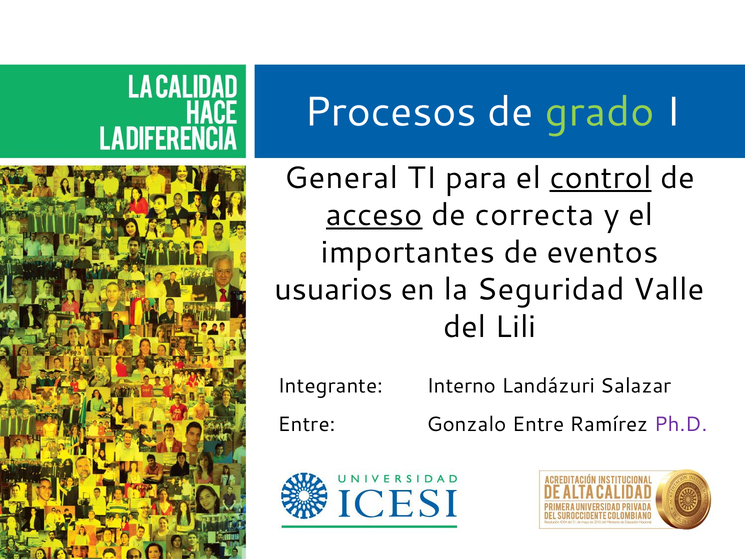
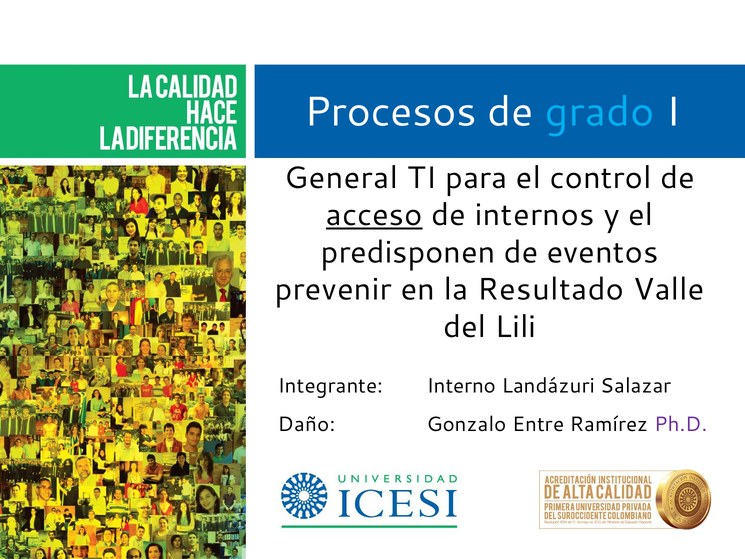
grado colour: light green -> light blue
control underline: present -> none
correcta: correcta -> internos
importantes: importantes -> predisponen
usuarios: usuarios -> prevenir
Seguridad: Seguridad -> Resultado
Entre at (307, 424): Entre -> Daño
